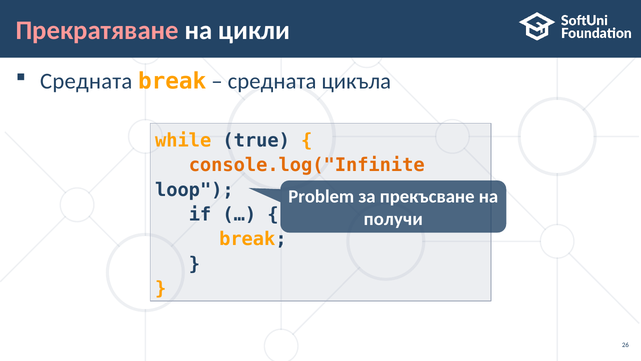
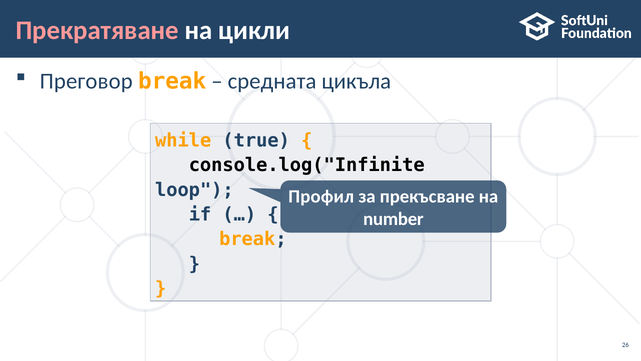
Средната at (86, 81): Средната -> Преговор
console.log("Infinite colour: orange -> black
Problem: Problem -> Профил
получи: получи -> number
